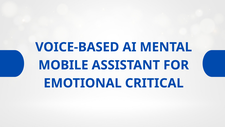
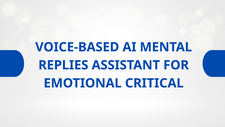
MOBILE: MOBILE -> REPLIES
